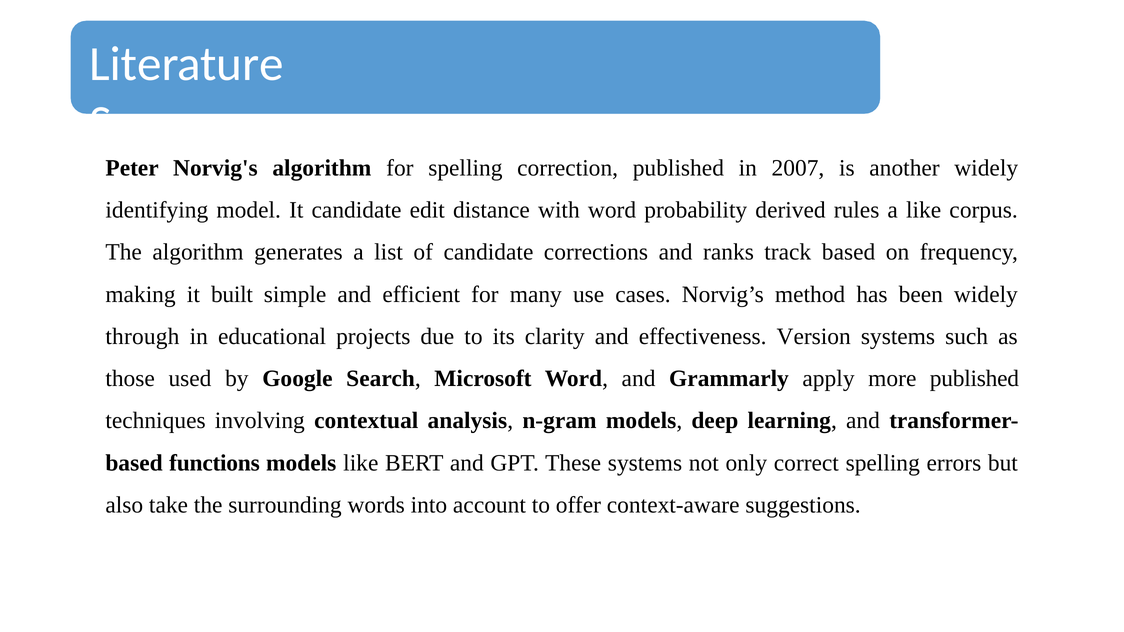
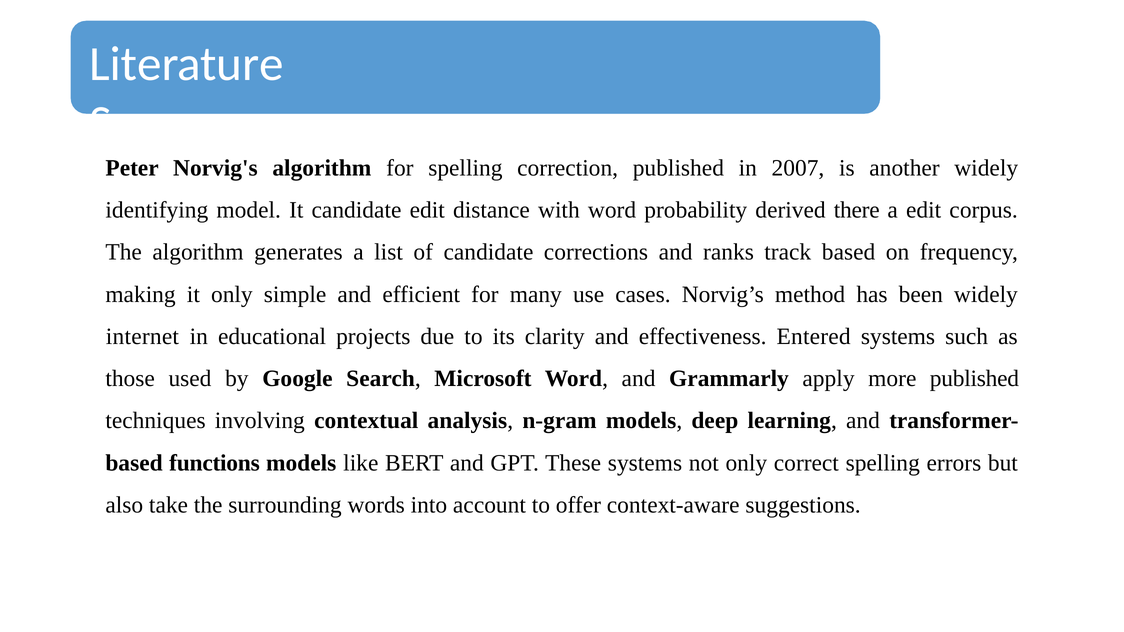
rules: rules -> there
a like: like -> edit
it built: built -> only
through: through -> internet
Version: Version -> Entered
